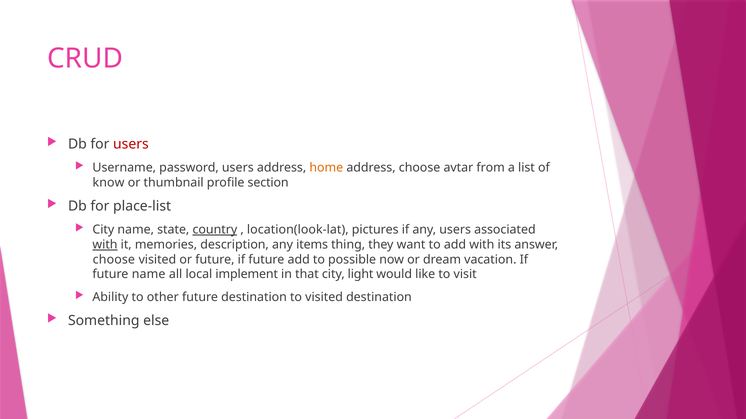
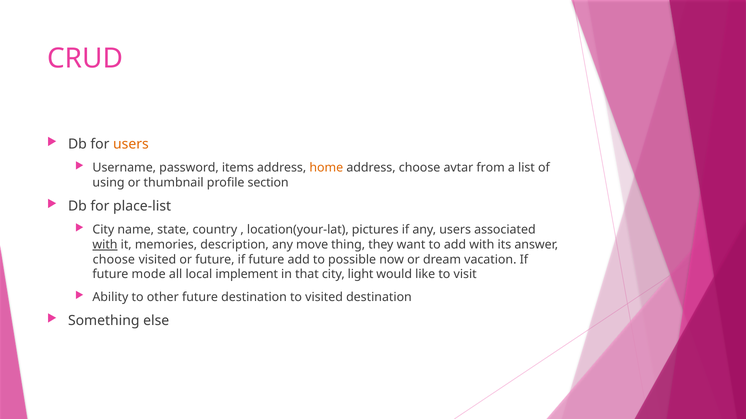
users at (131, 144) colour: red -> orange
password users: users -> items
know: know -> using
country underline: present -> none
location(look-lat: location(look-lat -> location(your-lat
items: items -> move
future name: name -> mode
